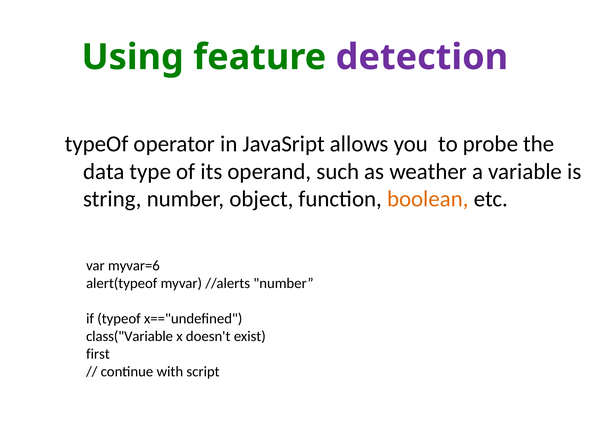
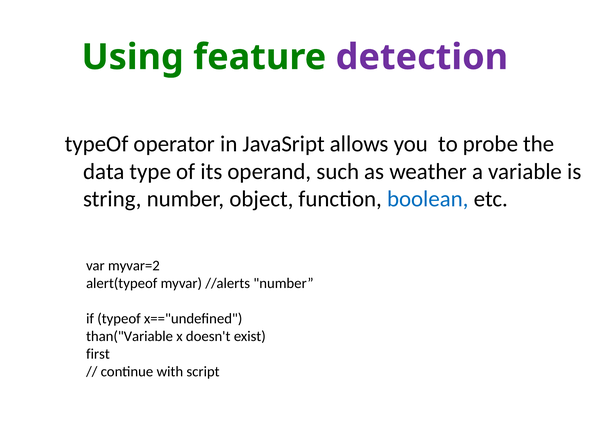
boolean colour: orange -> blue
myvar=6: myvar=6 -> myvar=2
class("Variable: class("Variable -> than("Variable
